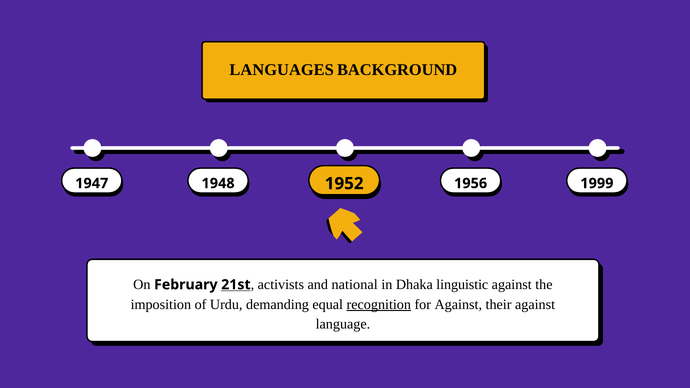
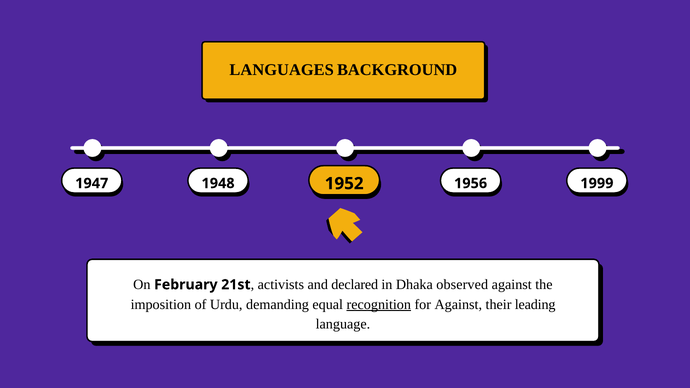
21st underline: present -> none
national: national -> declared
linguistic: linguistic -> observed
their against: against -> leading
